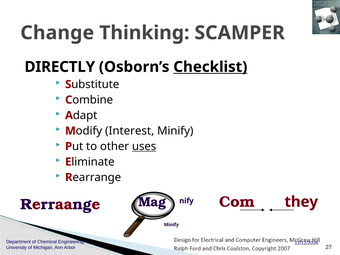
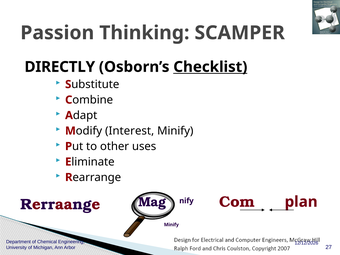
Change: Change -> Passion
uses underline: present -> none
they: they -> plan
